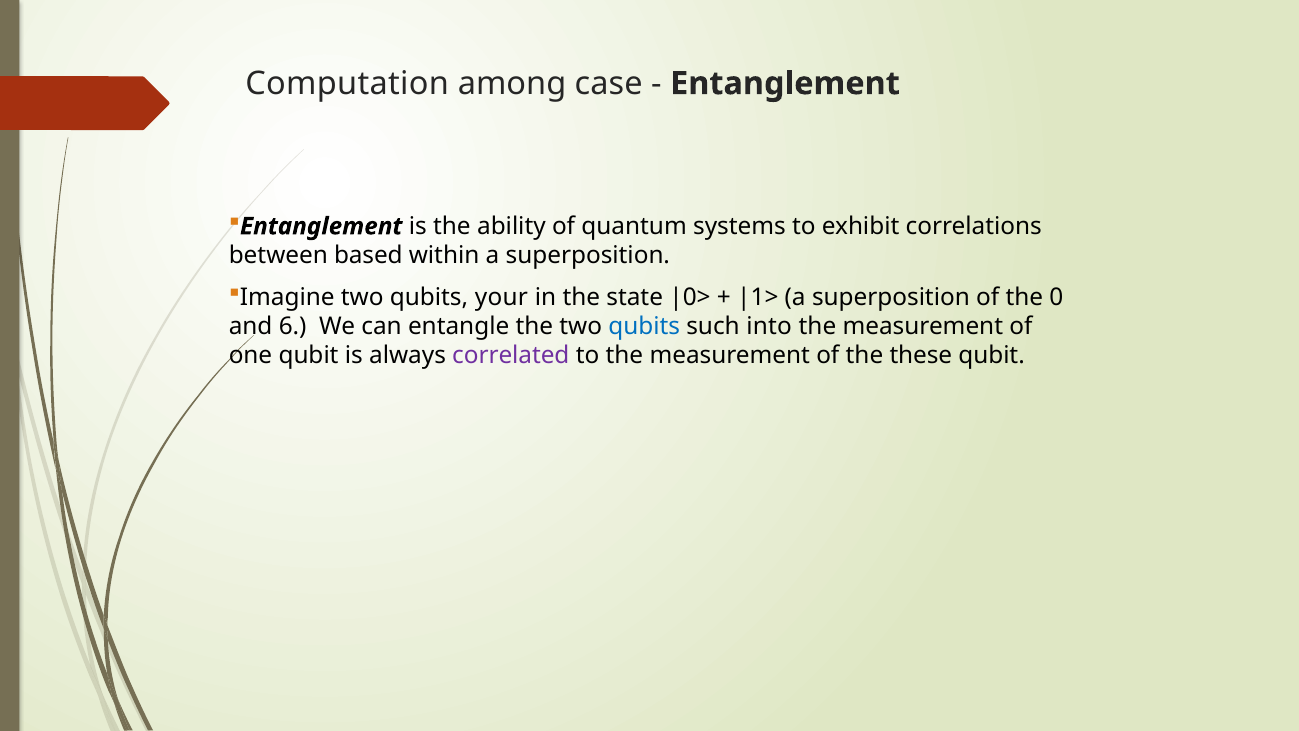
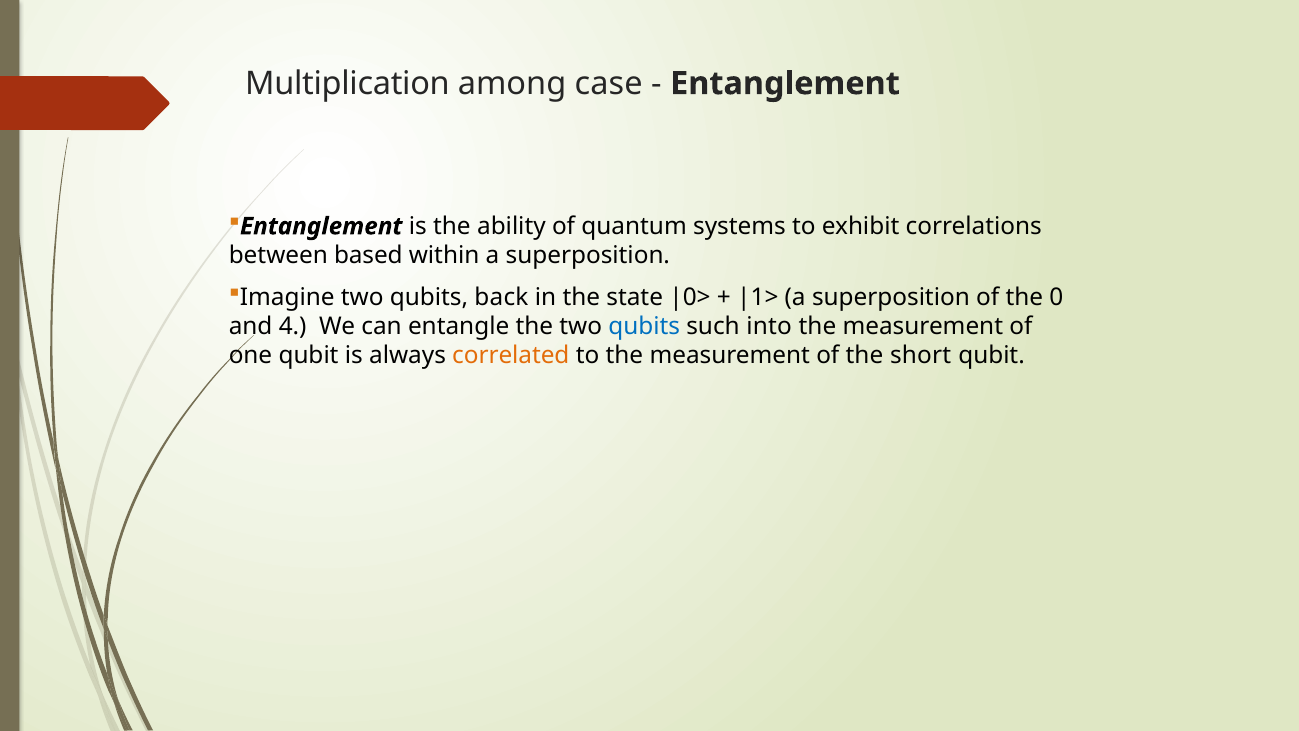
Computation: Computation -> Multiplication
your: your -> back
6: 6 -> 4
correlated colour: purple -> orange
these: these -> short
